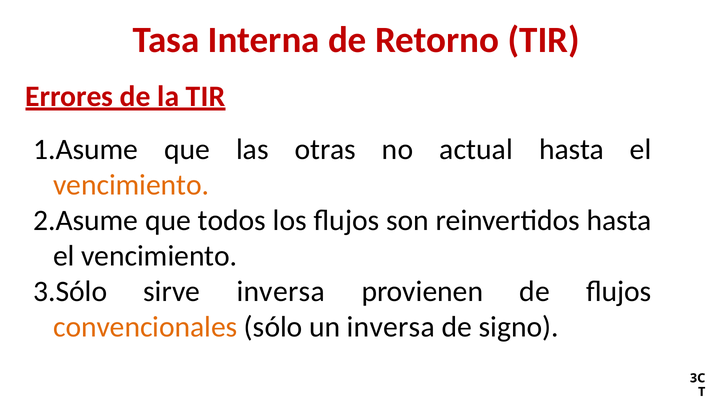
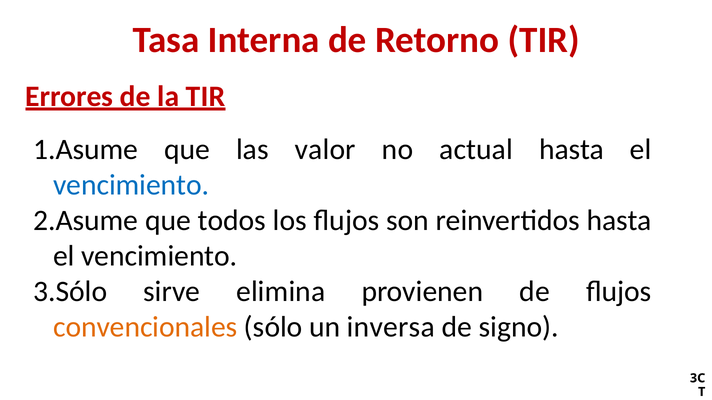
otras: otras -> valor
vencimiento at (131, 185) colour: orange -> blue
sirve inversa: inversa -> elimina
